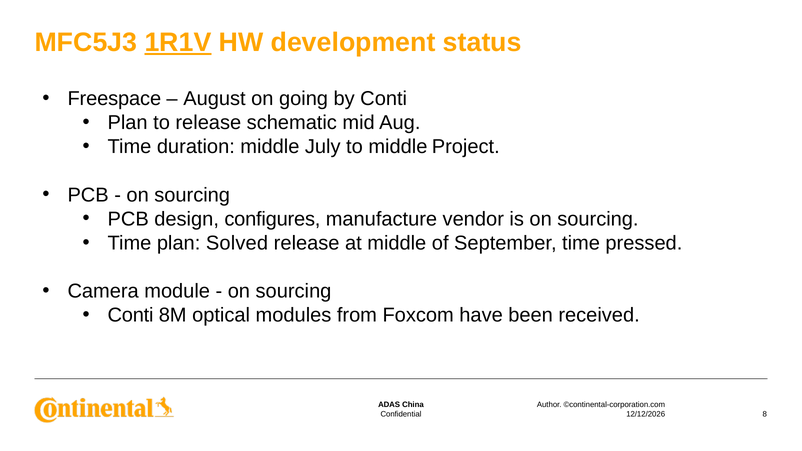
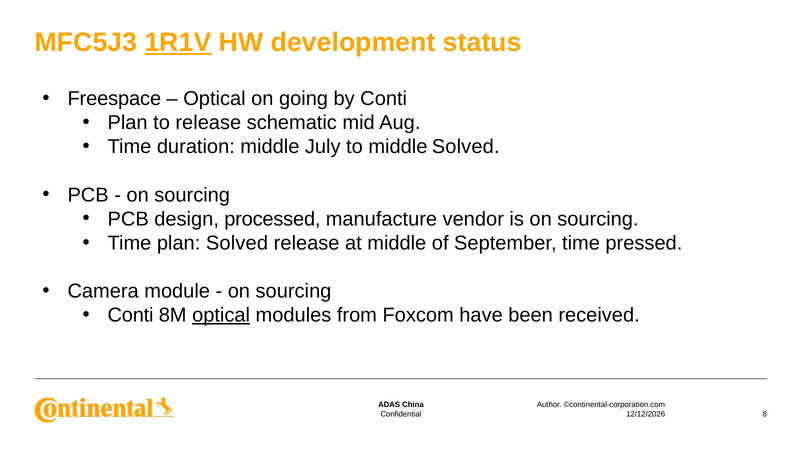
August at (214, 99): August -> Optical
middle Project: Project -> Solved
configures: configures -> processed
optical at (221, 315) underline: none -> present
